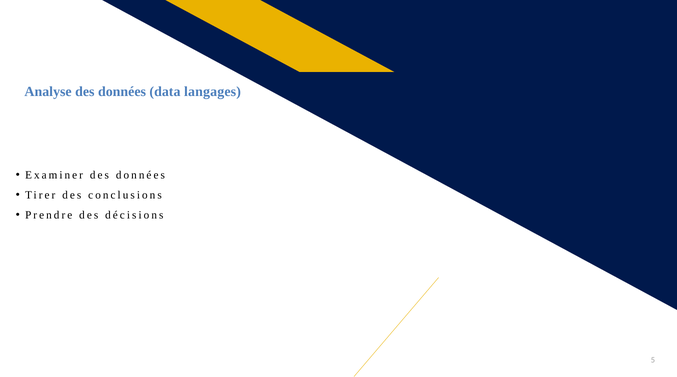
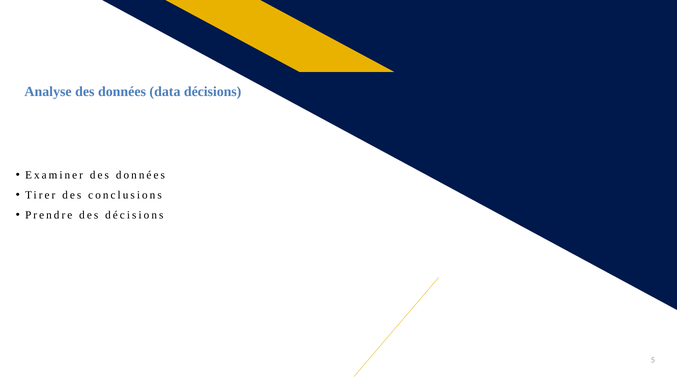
data langages: langages -> décisions
